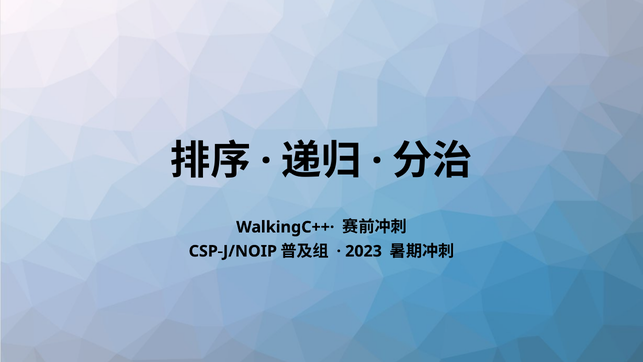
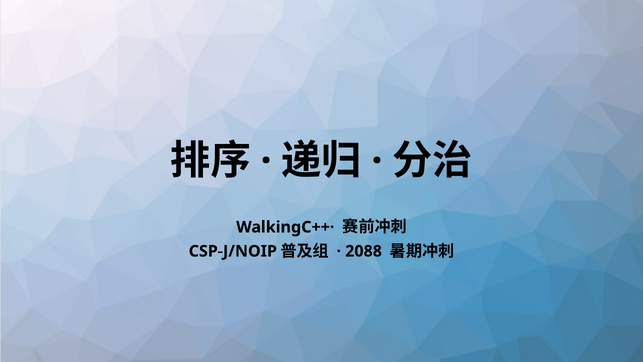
2023: 2023 -> 2088
